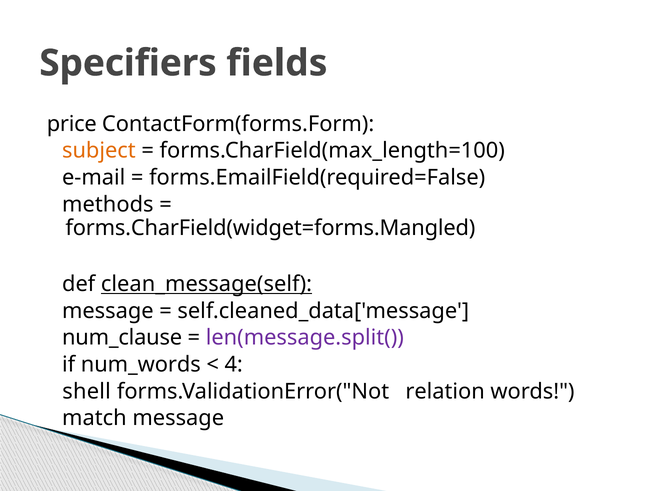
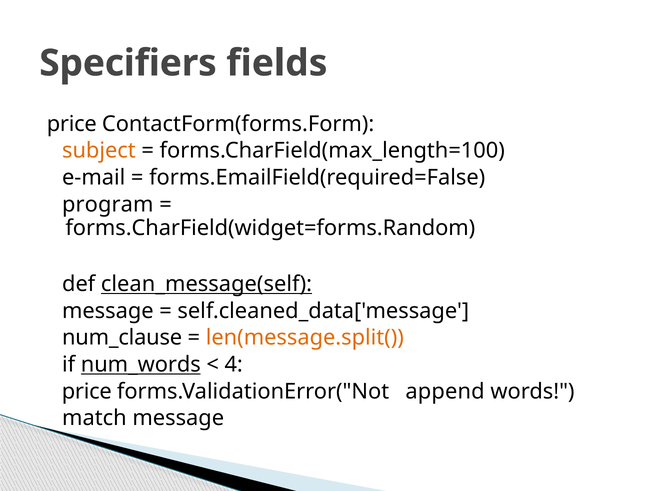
methods: methods -> program
forms.CharField(widget=forms.Mangled: forms.CharField(widget=forms.Mangled -> forms.CharField(widget=forms.Random
len(message.split( colour: purple -> orange
num_words underline: none -> present
shell at (87, 392): shell -> price
relation: relation -> append
